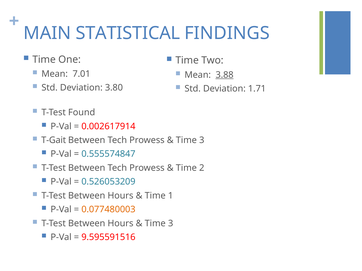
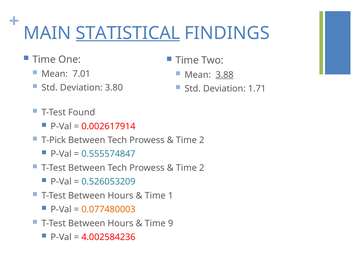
STATISTICAL underline: none -> present
T-Gait: T-Gait -> T-Pick
3 at (202, 140): 3 -> 2
3 at (171, 224): 3 -> 9
9.595591516: 9.595591516 -> 4.002584236
